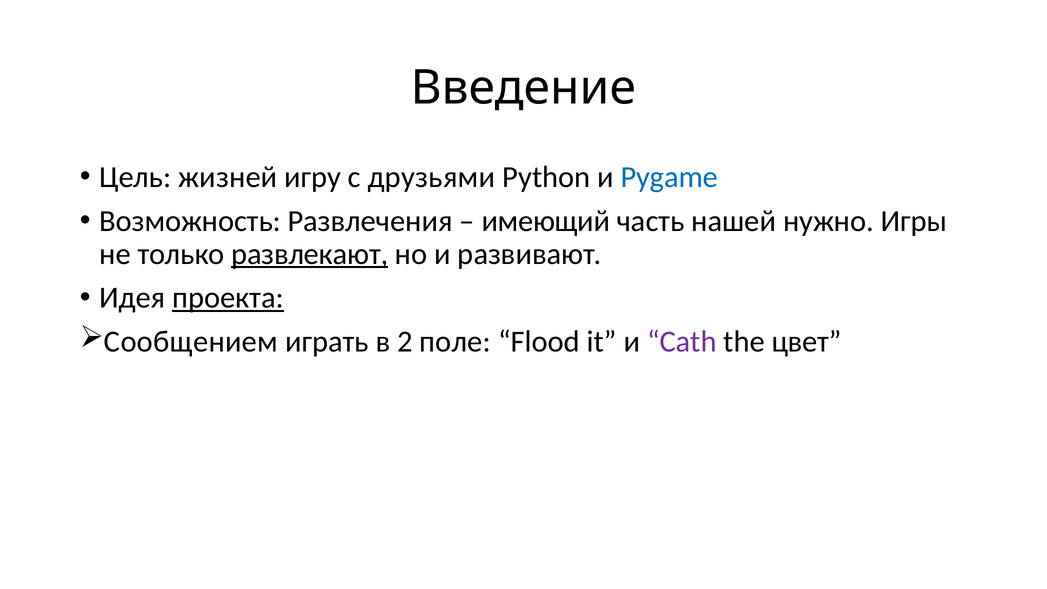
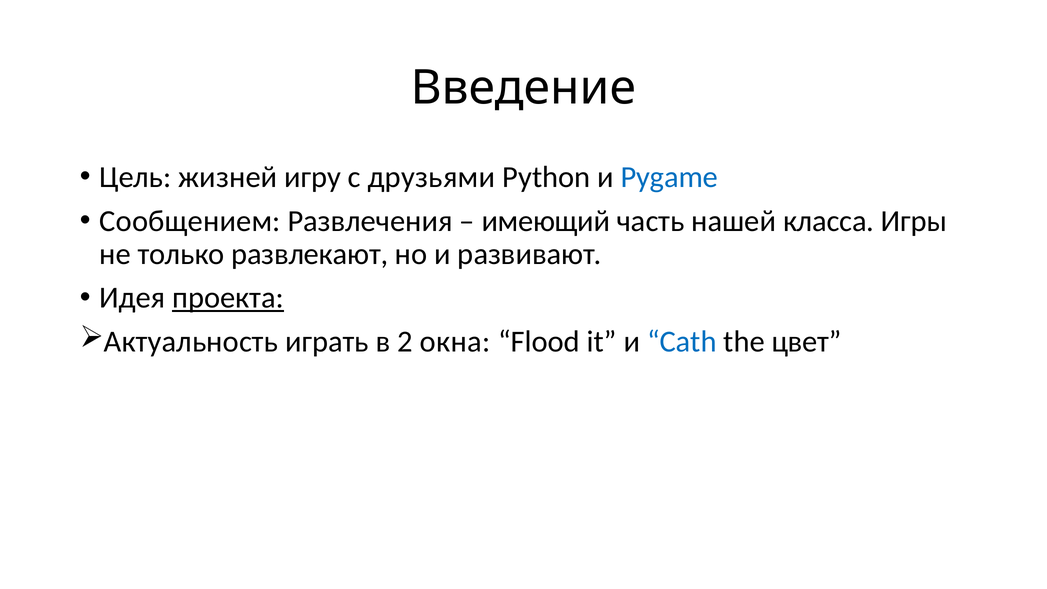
Возможность: Возможность -> Сообщением
нужно: нужно -> класса
развлекают underline: present -> none
Сообщением: Сообщением -> Актуальность
поле: поле -> окна
Cath colour: purple -> blue
